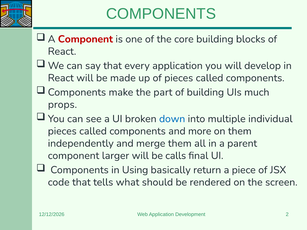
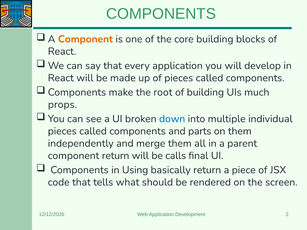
Component at (85, 39) colour: red -> orange
part: part -> root
more: more -> parts
component larger: larger -> return
